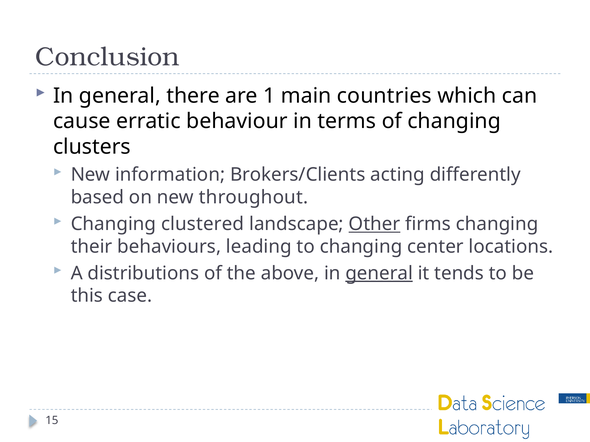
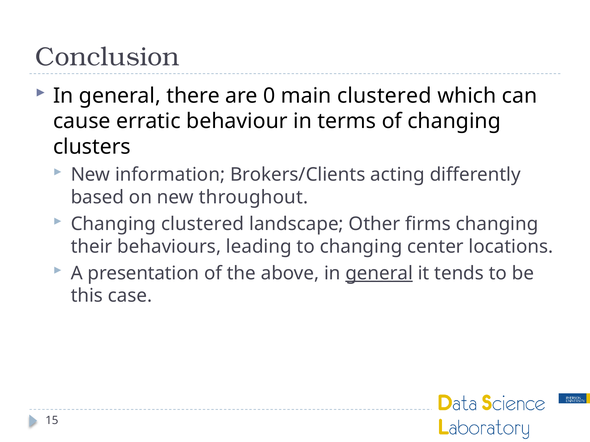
1: 1 -> 0
main countries: countries -> clustered
Other underline: present -> none
distributions: distributions -> presentation
